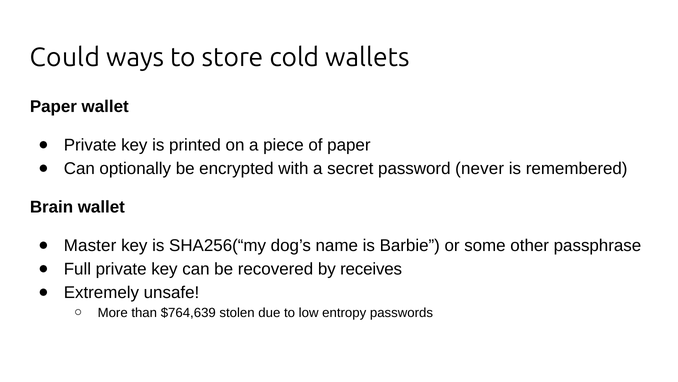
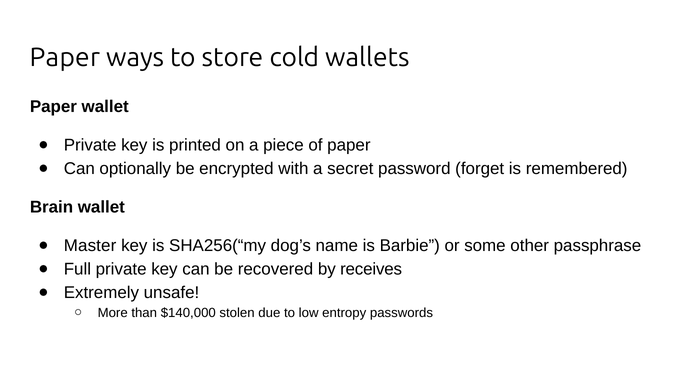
Could at (65, 57): Could -> Paper
never: never -> forget
$764,639: $764,639 -> $140,000
